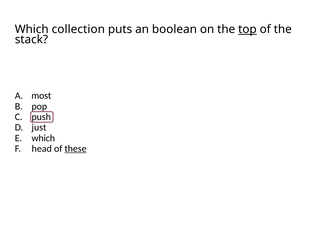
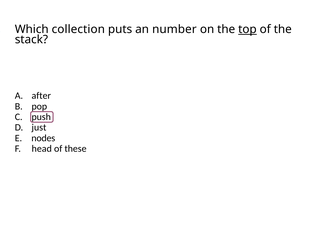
boolean: boolean -> number
most: most -> after
which at (43, 138): which -> nodes
these underline: present -> none
